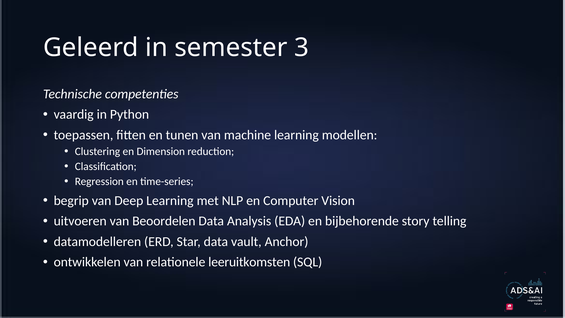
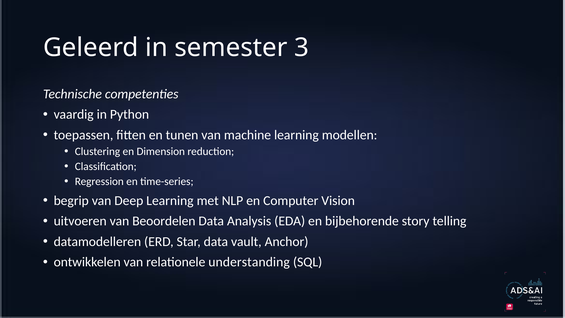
leeruitkomsten: leeruitkomsten -> understanding
